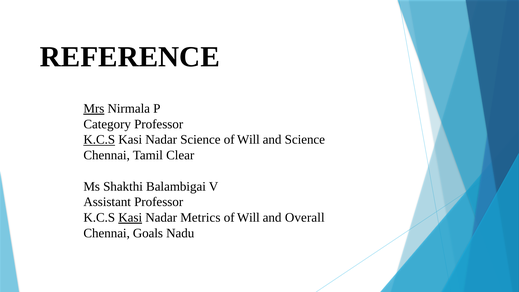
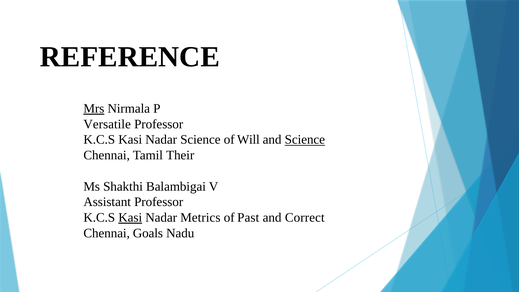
Category: Category -> Versatile
K.C.S at (99, 140) underline: present -> none
Science at (305, 140) underline: none -> present
Clear: Clear -> Their
Will at (248, 218): Will -> Past
Overall: Overall -> Correct
